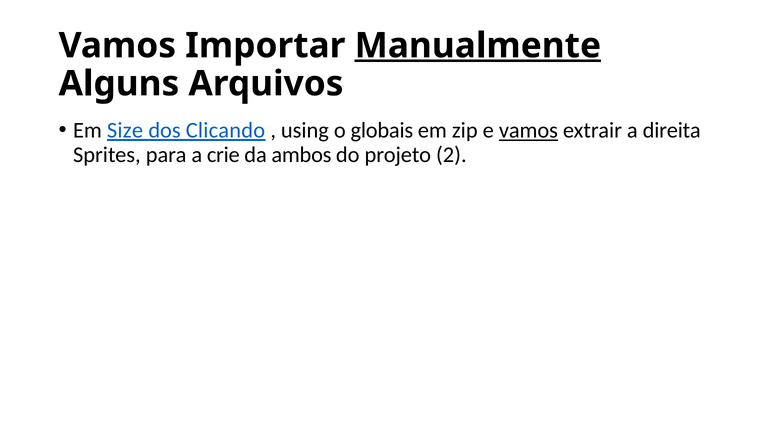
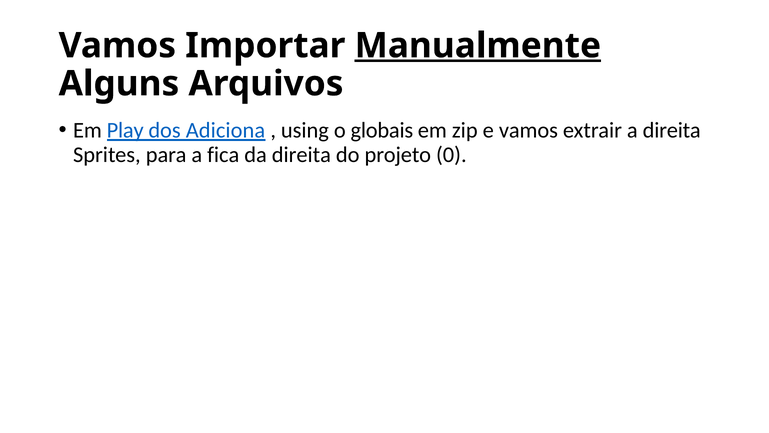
Size: Size -> Play
Clicando: Clicando -> Adiciona
vamos at (528, 130) underline: present -> none
crie: crie -> fica
da ambos: ambos -> direita
2: 2 -> 0
